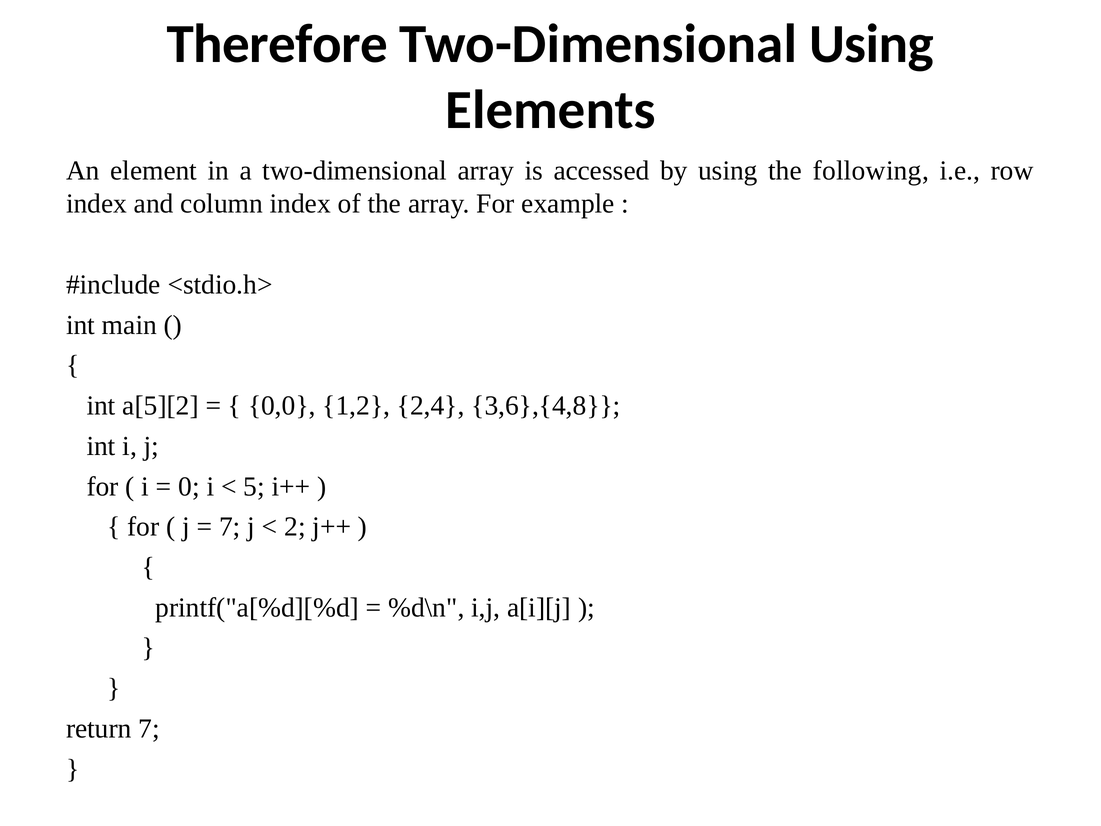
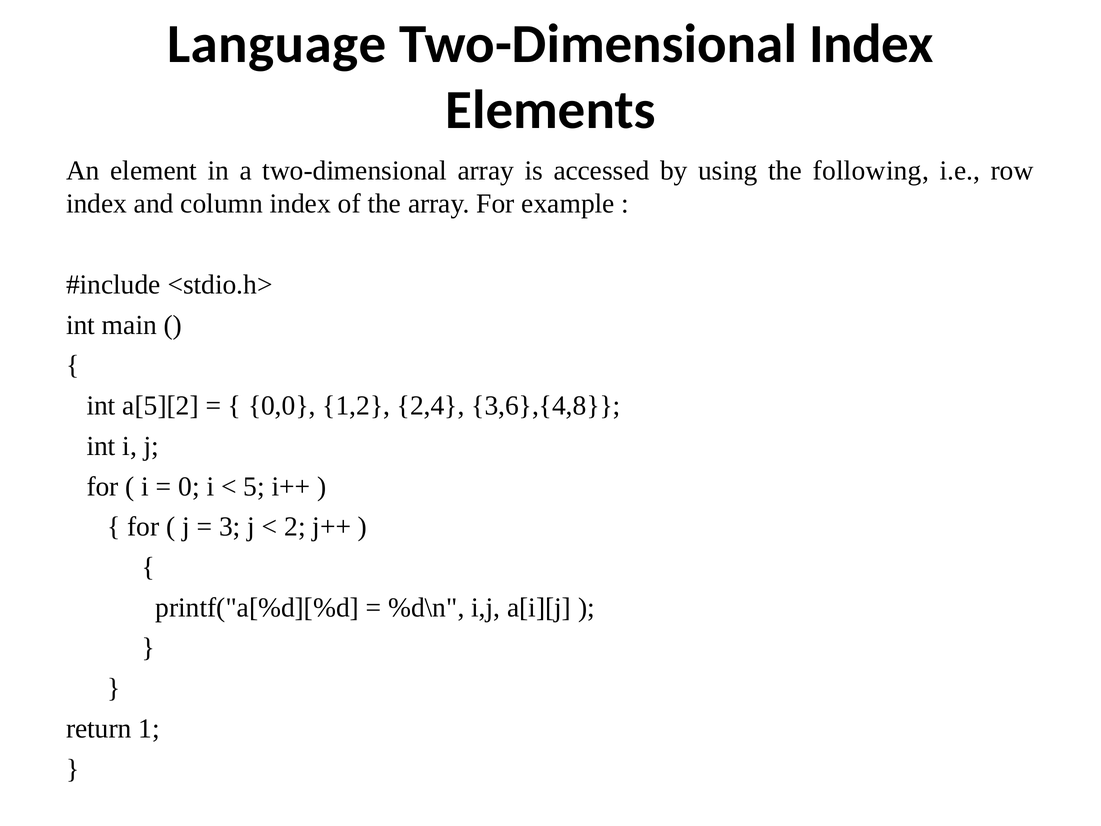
Therefore: Therefore -> Language
Two-Dimensional Using: Using -> Index
7 at (230, 527): 7 -> 3
return 7: 7 -> 1
